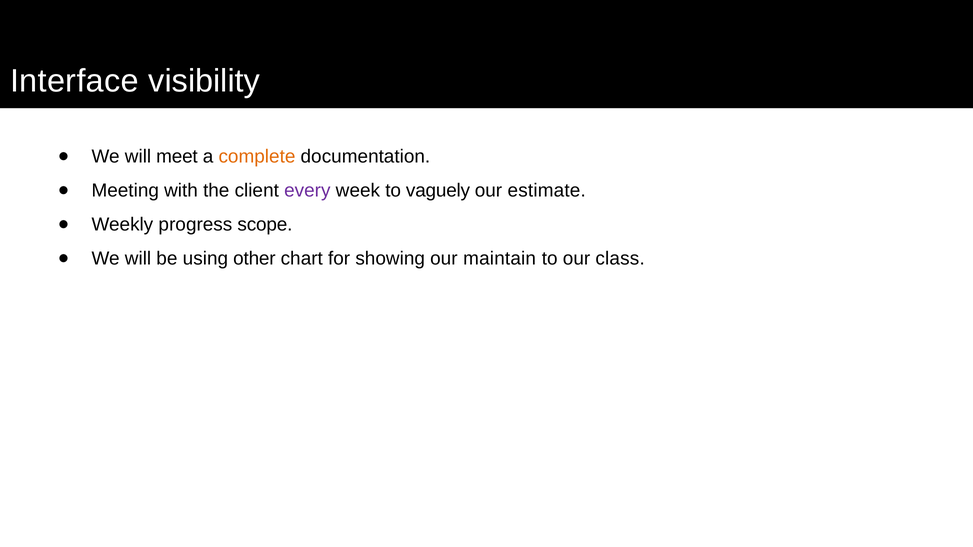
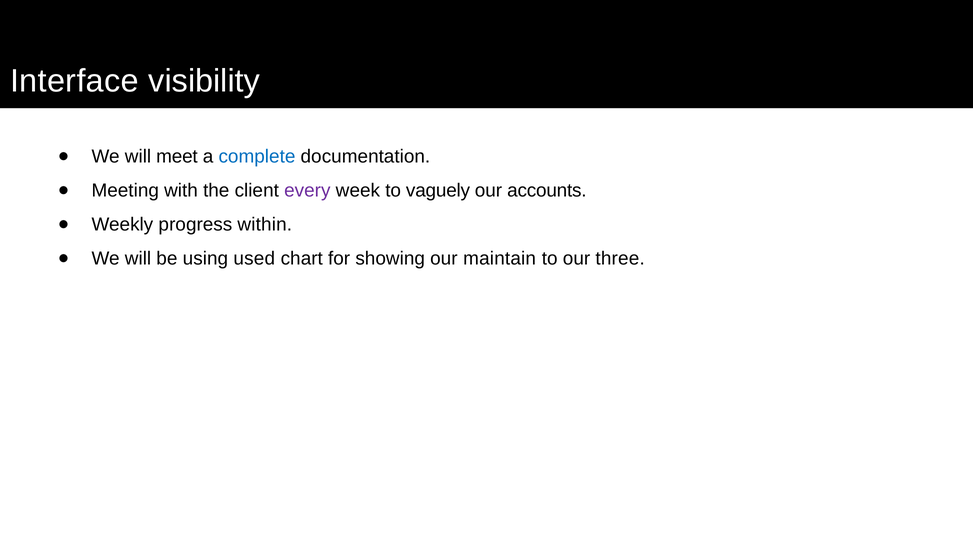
complete colour: orange -> blue
estimate: estimate -> accounts
scope: scope -> within
other: other -> used
class: class -> three
